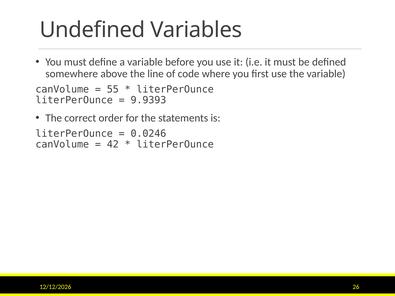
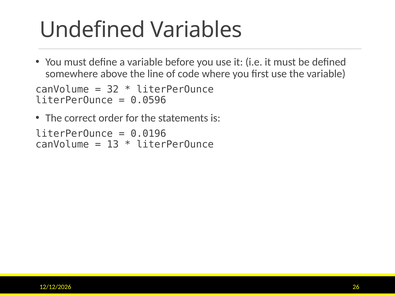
55: 55 -> 32
9.9393: 9.9393 -> 0.0596
0.0246: 0.0246 -> 0.0196
42: 42 -> 13
